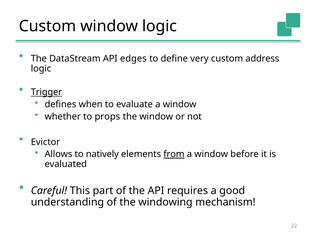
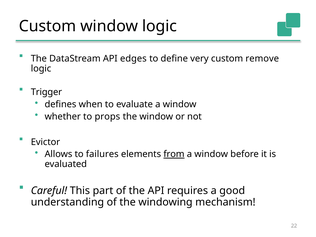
address: address -> remove
Trigger underline: present -> none
natively: natively -> failures
